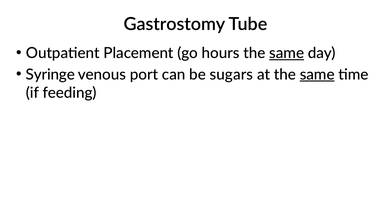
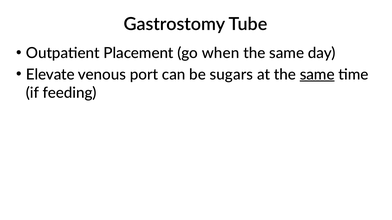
hours: hours -> when
same at (287, 53) underline: present -> none
Syringe: Syringe -> Elevate
